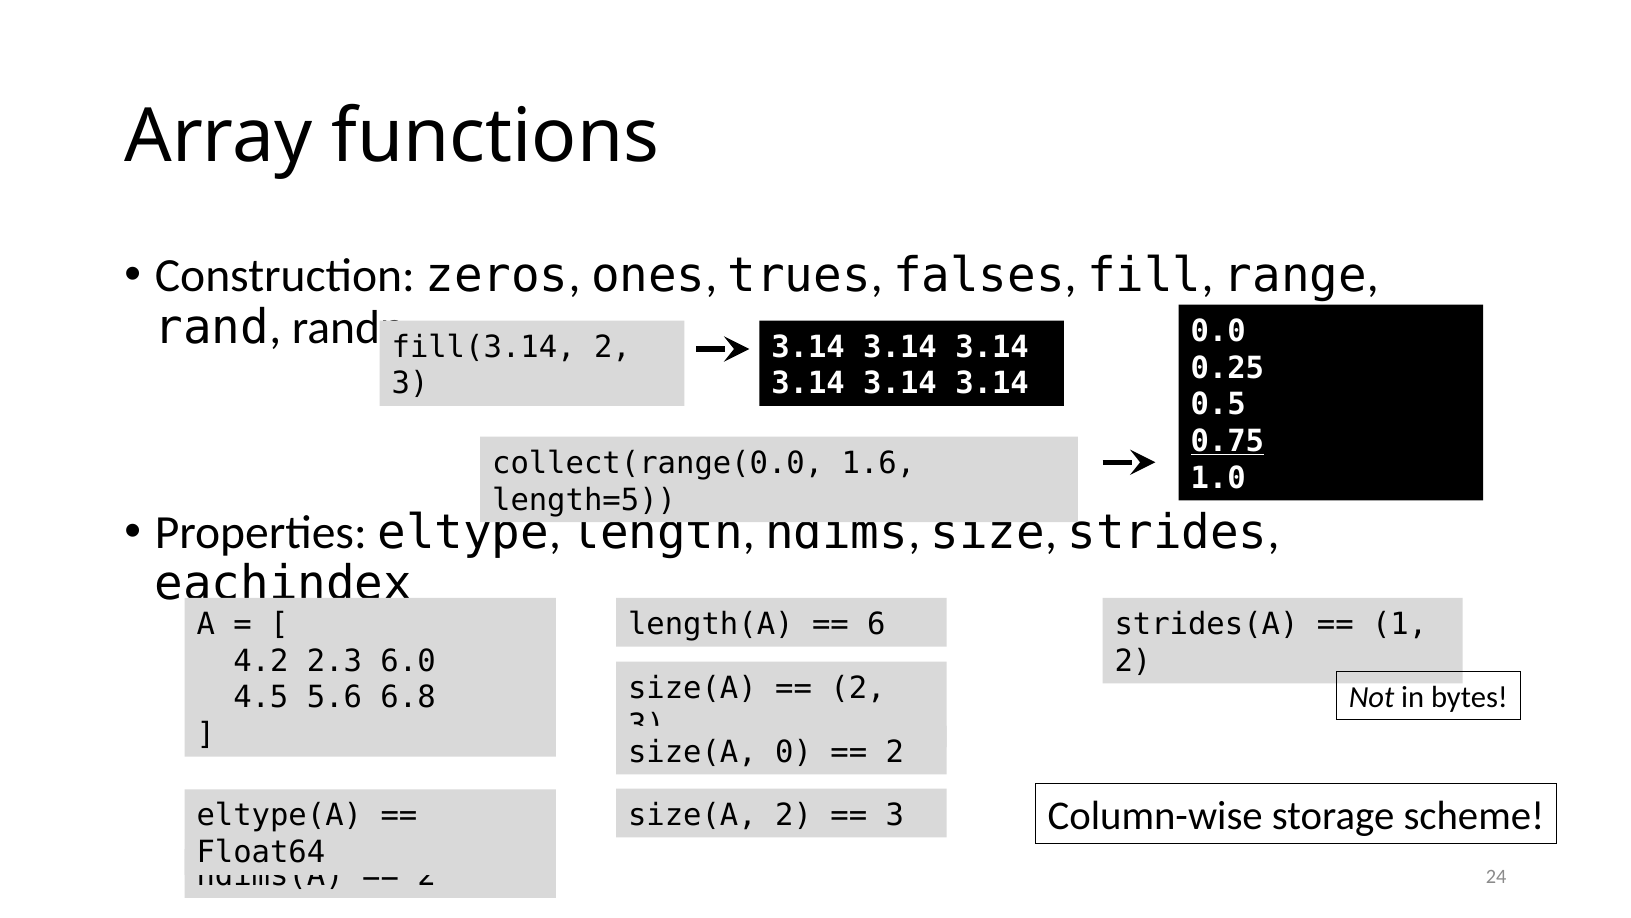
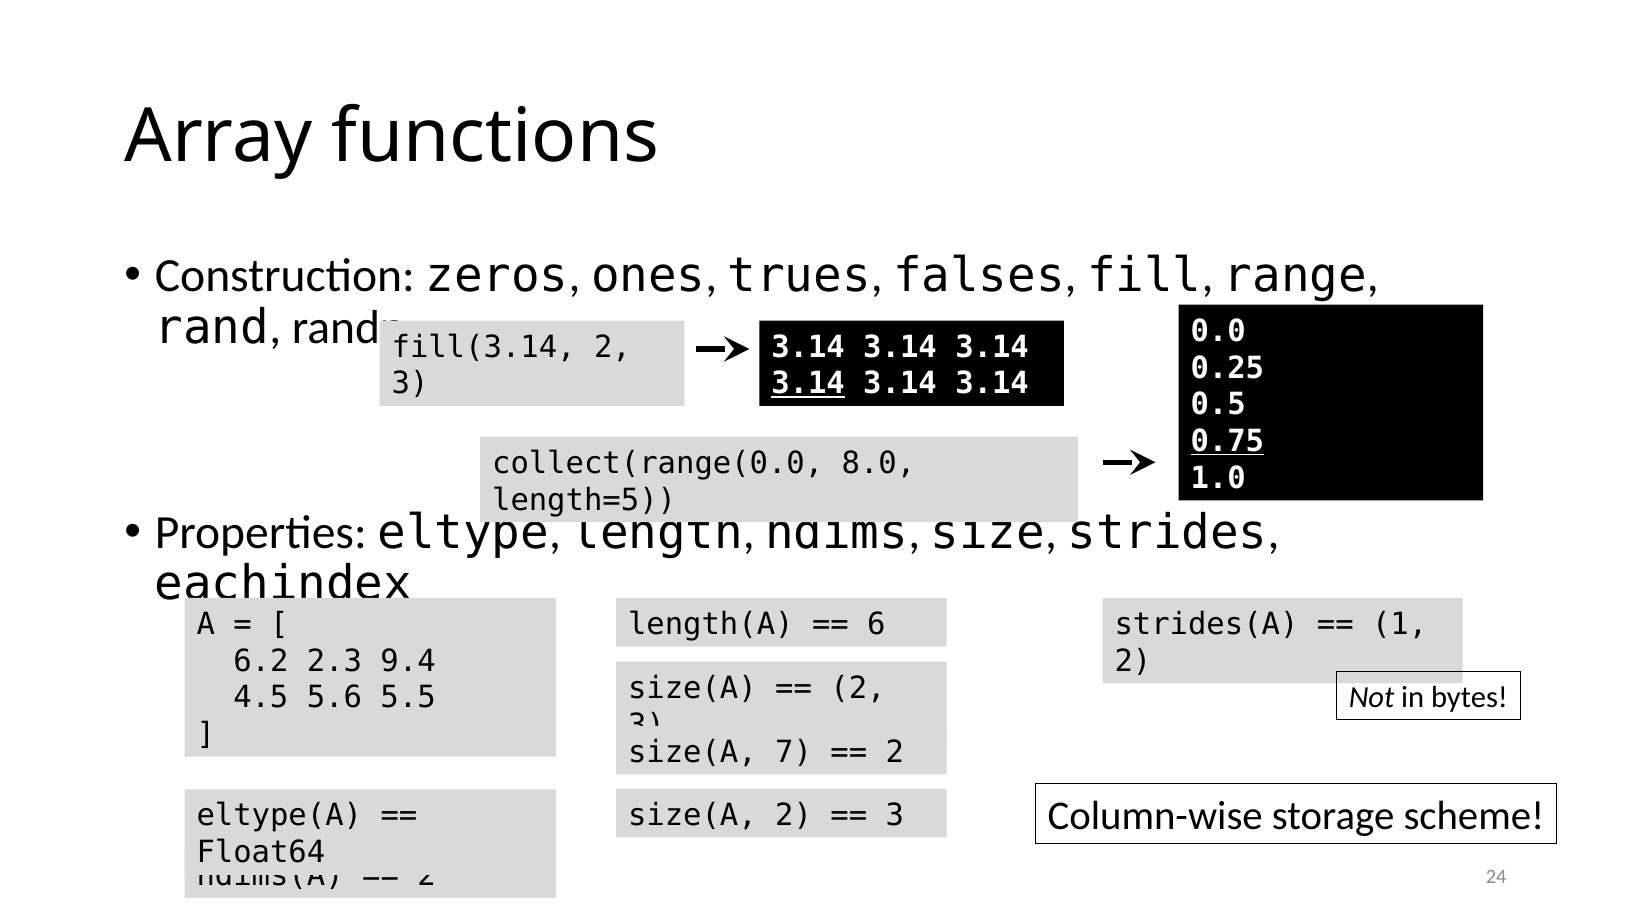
3.14 at (808, 384) underline: none -> present
1.6: 1.6 -> 8.0
4.2: 4.2 -> 6.2
6.0: 6.0 -> 9.4
6.8: 6.8 -> 5.5
0: 0 -> 7
